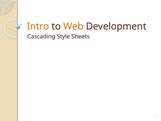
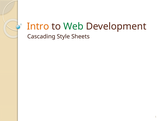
Web colour: orange -> green
